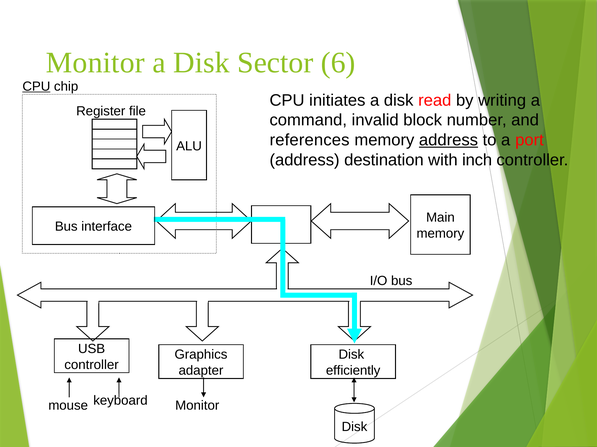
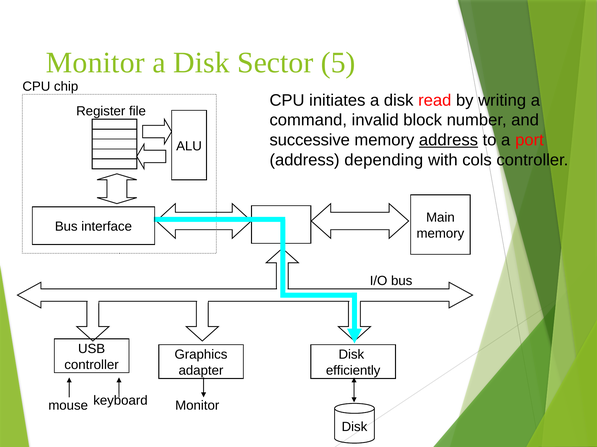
6: 6 -> 5
CPU at (36, 86) underline: present -> none
references: references -> successive
destination: destination -> depending
inch: inch -> cols
